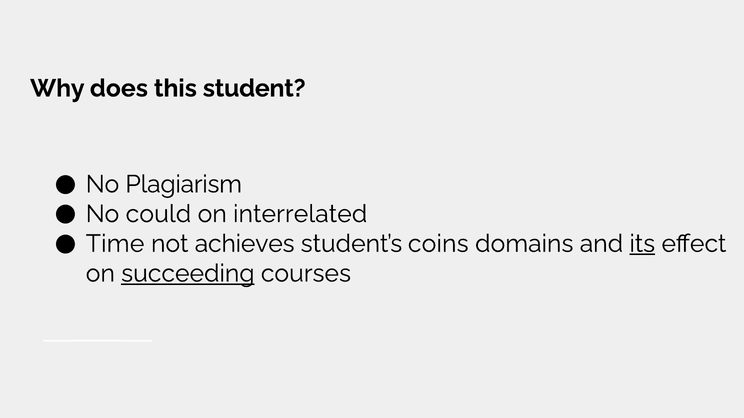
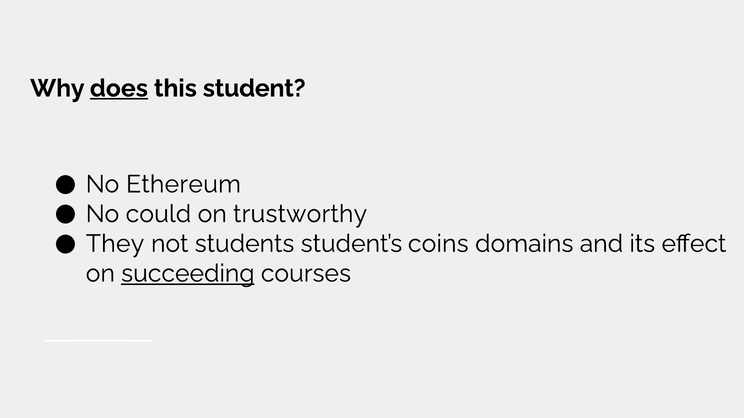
does underline: none -> present
Plagiarism: Plagiarism -> Ethereum
interrelated: interrelated -> trustworthy
Time: Time -> They
achieves: achieves -> students
its underline: present -> none
